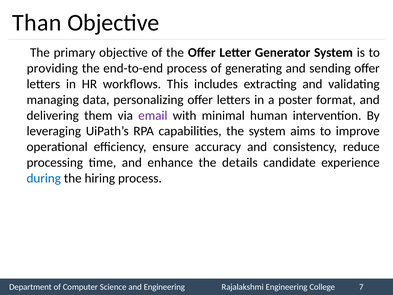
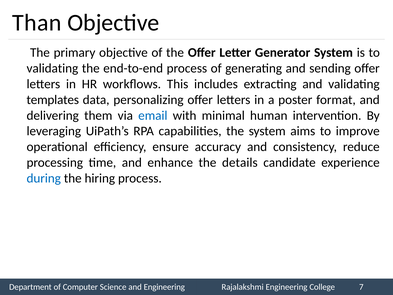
providing at (52, 68): providing -> validating
managing: managing -> templates
email colour: purple -> blue
